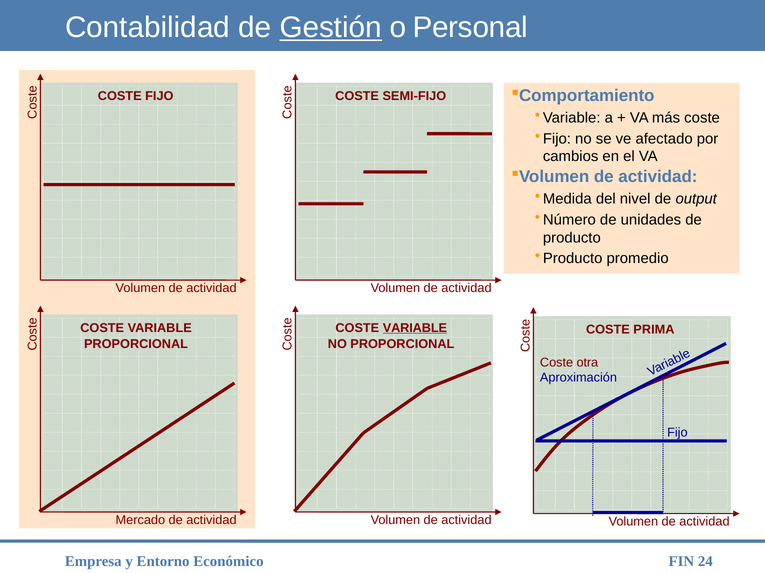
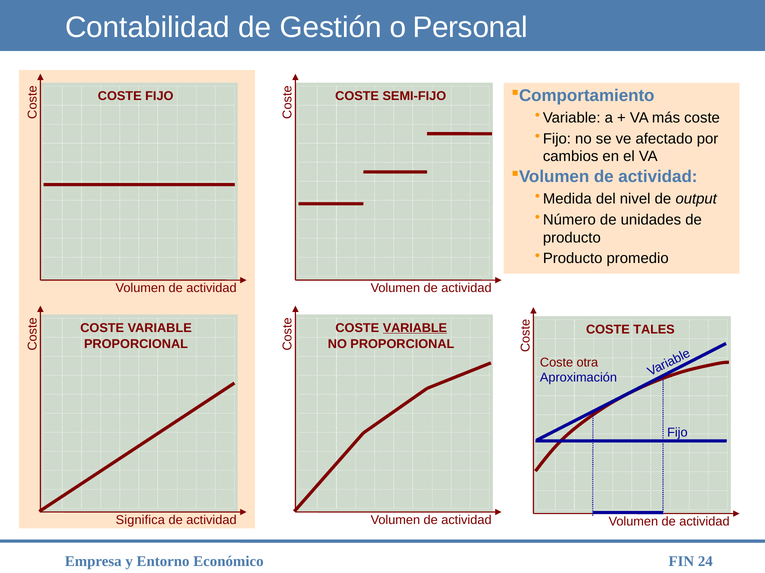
Gestión underline: present -> none
PRIMA: PRIMA -> TALES
Mercado: Mercado -> Significa
